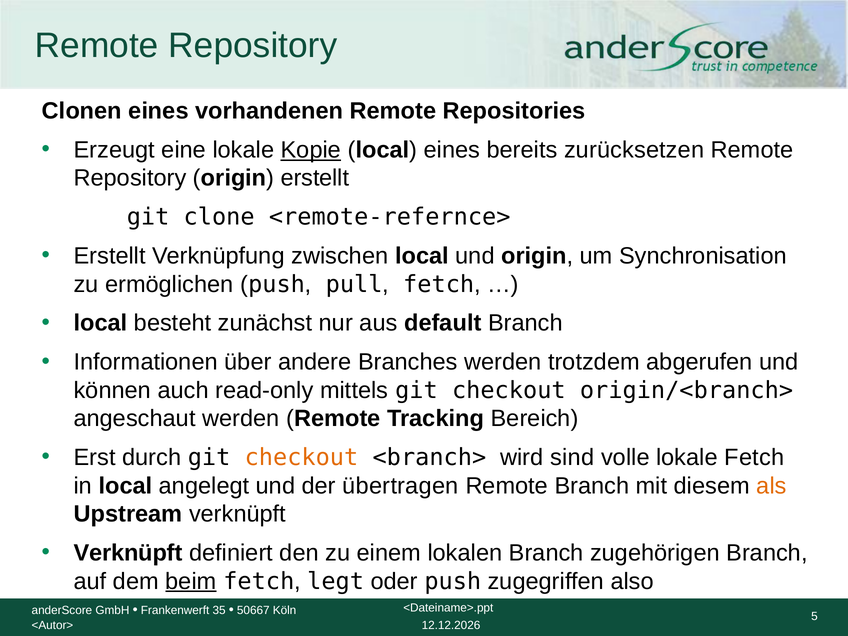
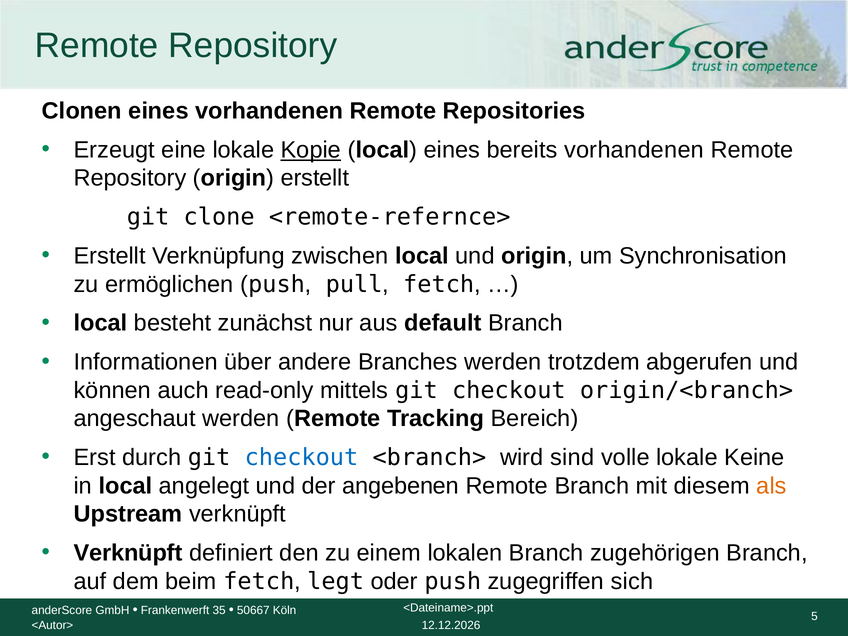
bereits zurücksetzen: zurücksetzen -> vorhandenen
checkout at (301, 458) colour: orange -> blue
lokale Fetch: Fetch -> Keine
übertragen: übertragen -> angebenen
beim underline: present -> none
also: also -> sich
